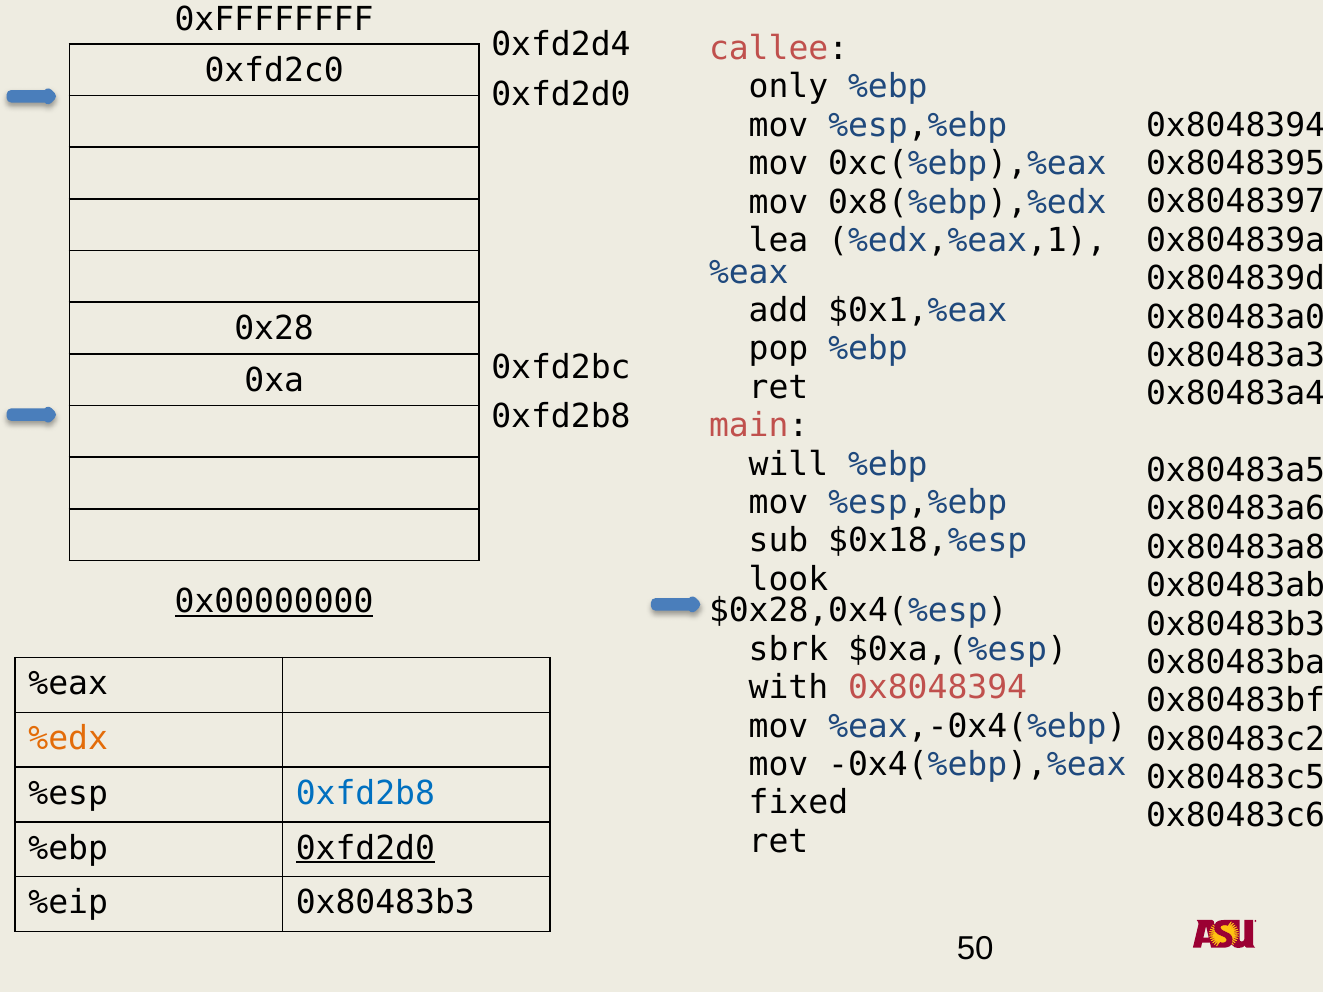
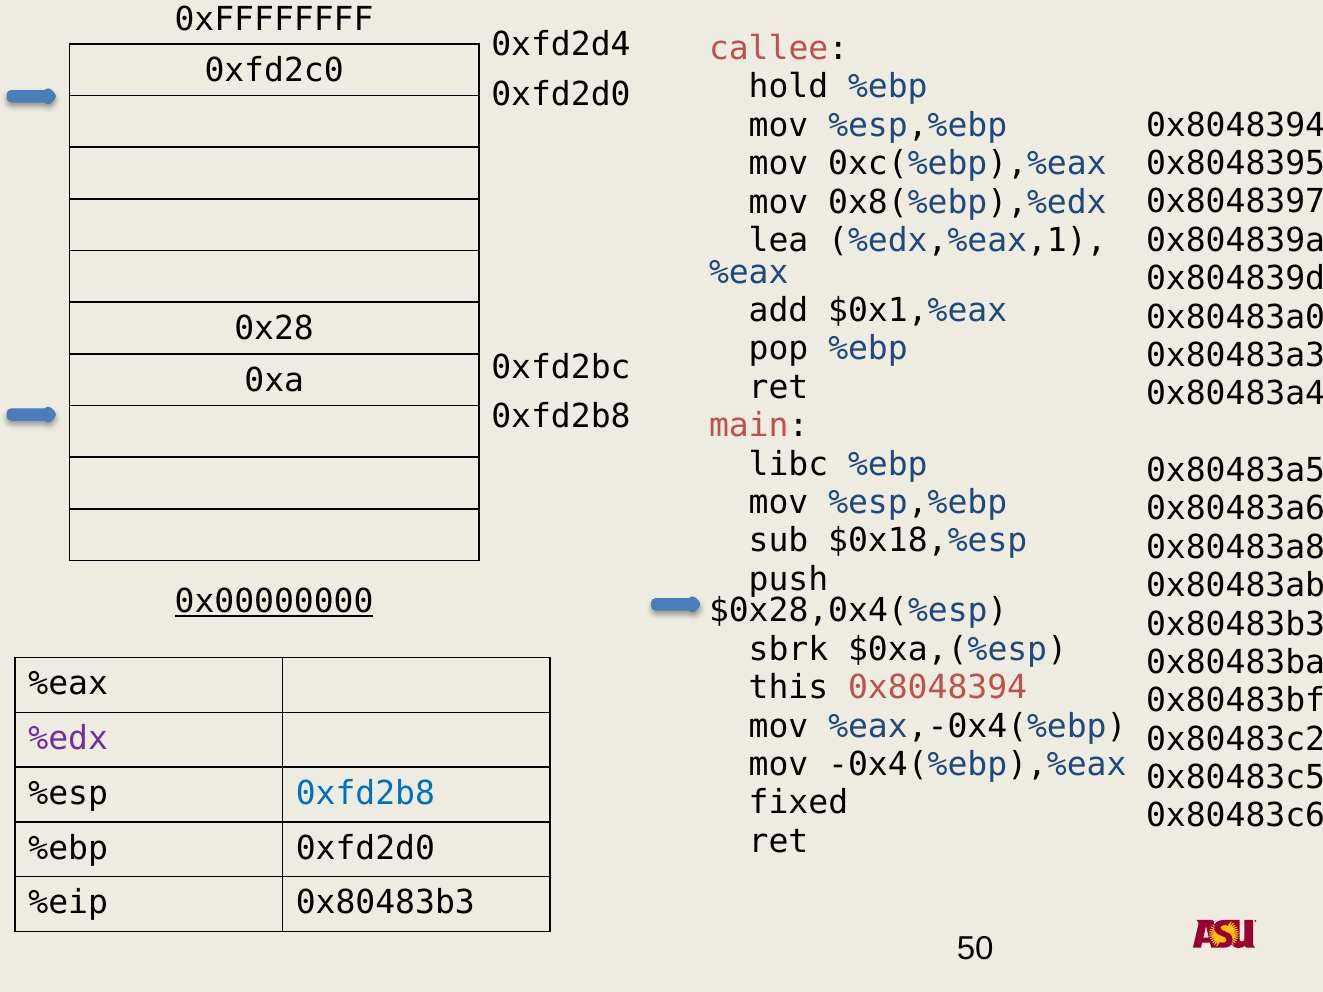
only: only -> hold
will: will -> libc
look: look -> push
with: with -> this
%edx colour: orange -> purple
0xfd2d0 at (365, 848) underline: present -> none
